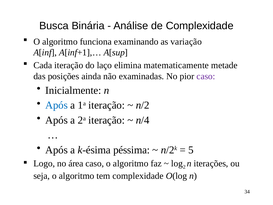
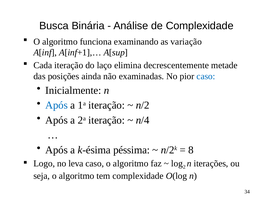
matematicamente: matematicamente -> decrescentemente
caso at (206, 76) colour: purple -> blue
5: 5 -> 8
área: área -> leva
